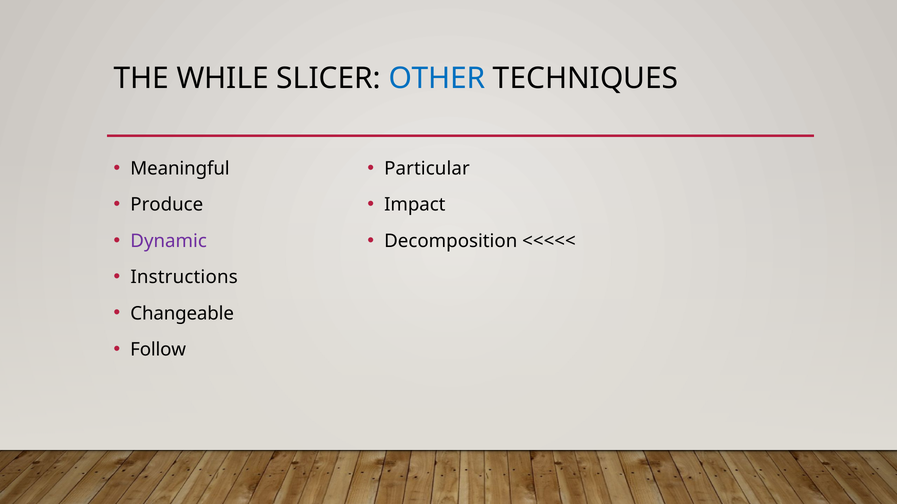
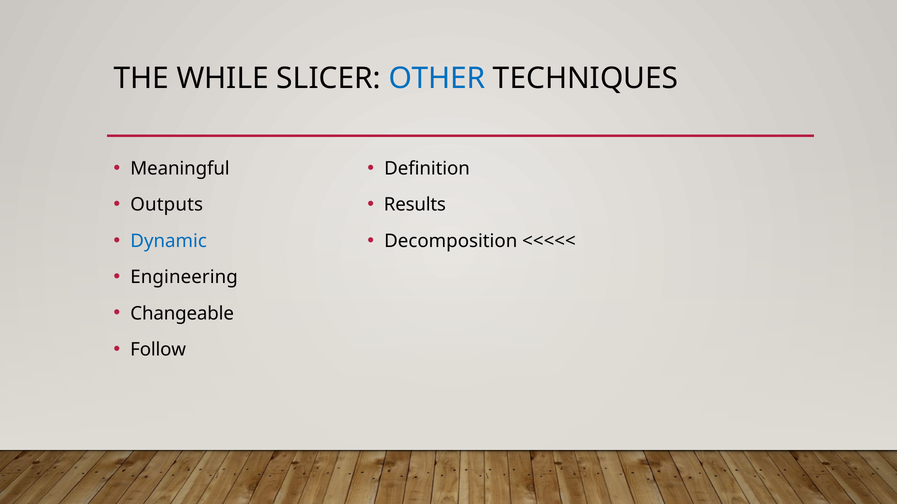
Particular: Particular -> Definition
Produce: Produce -> Outputs
Impact: Impact -> Results
Dynamic colour: purple -> blue
Instructions: Instructions -> Engineering
